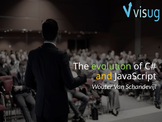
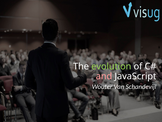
and colour: yellow -> pink
